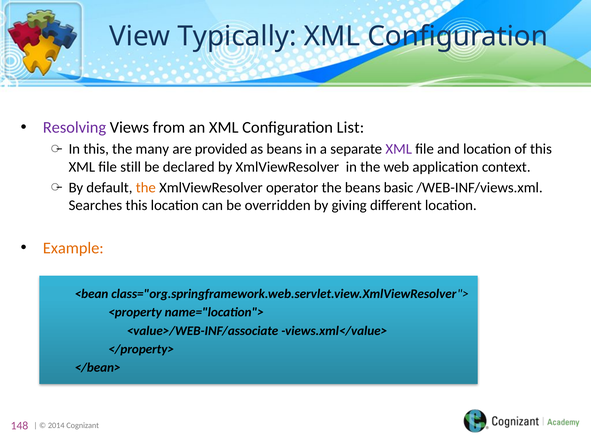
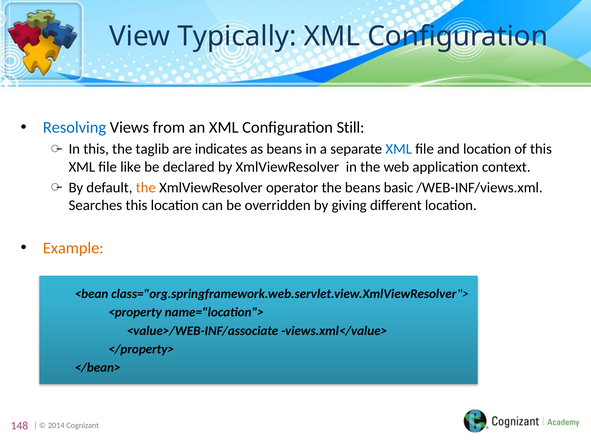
Resolving colour: purple -> blue
List: List -> Still
many: many -> taglib
provided: provided -> indicates
XML at (399, 149) colour: purple -> blue
still: still -> like
